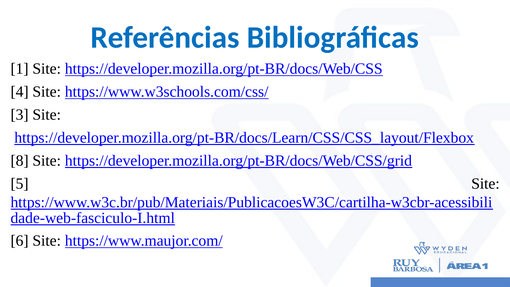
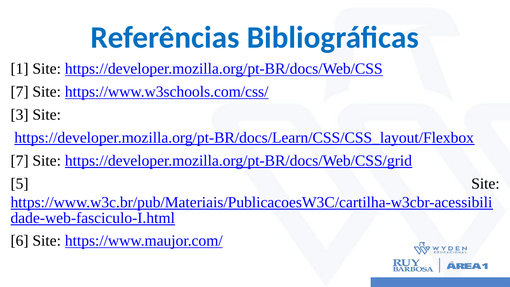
4 at (20, 92): 4 -> 7
8 at (20, 161): 8 -> 7
